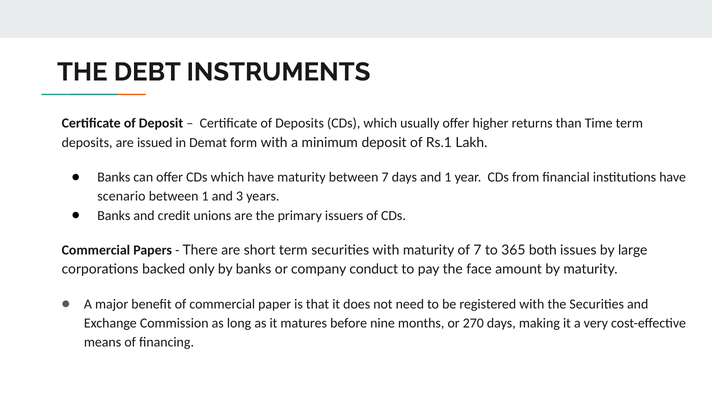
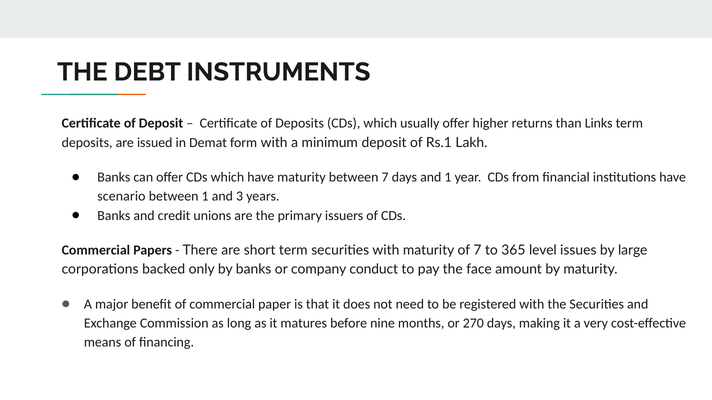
Time: Time -> Links
both: both -> level
